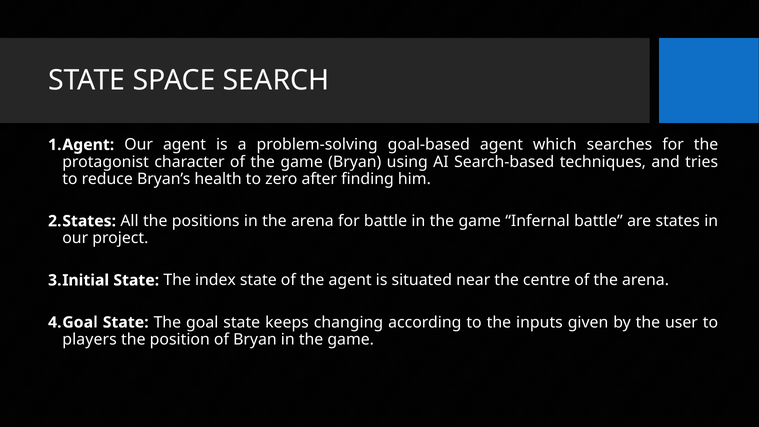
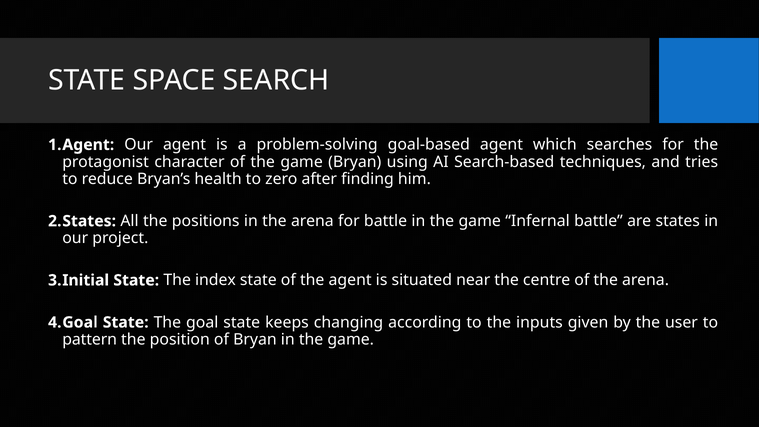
players: players -> pattern
